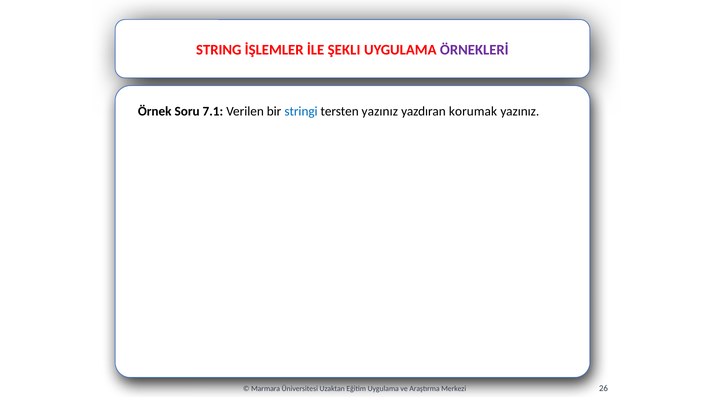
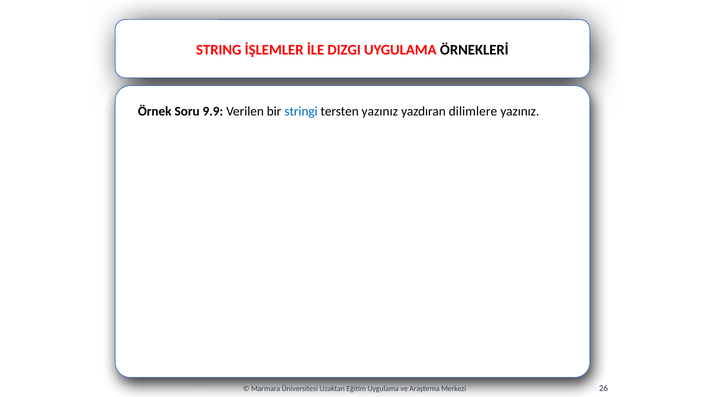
ŞEKLI: ŞEKLI -> DIZGI
ÖRNEKLERİ colour: purple -> black
7.1: 7.1 -> 9.9
korumak: korumak -> dilimlere
